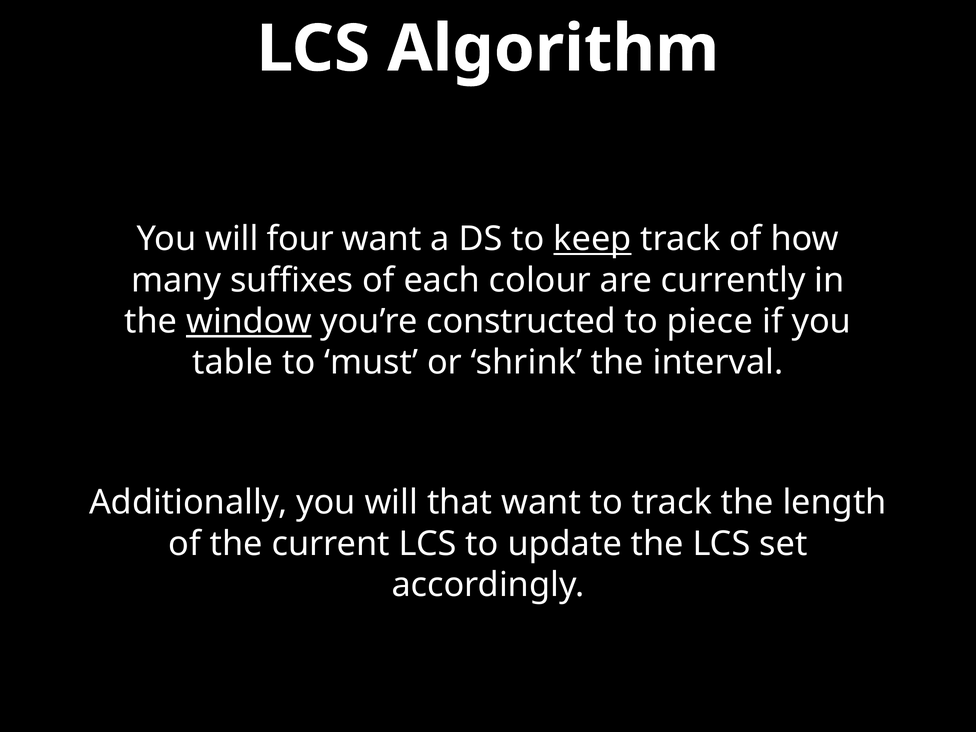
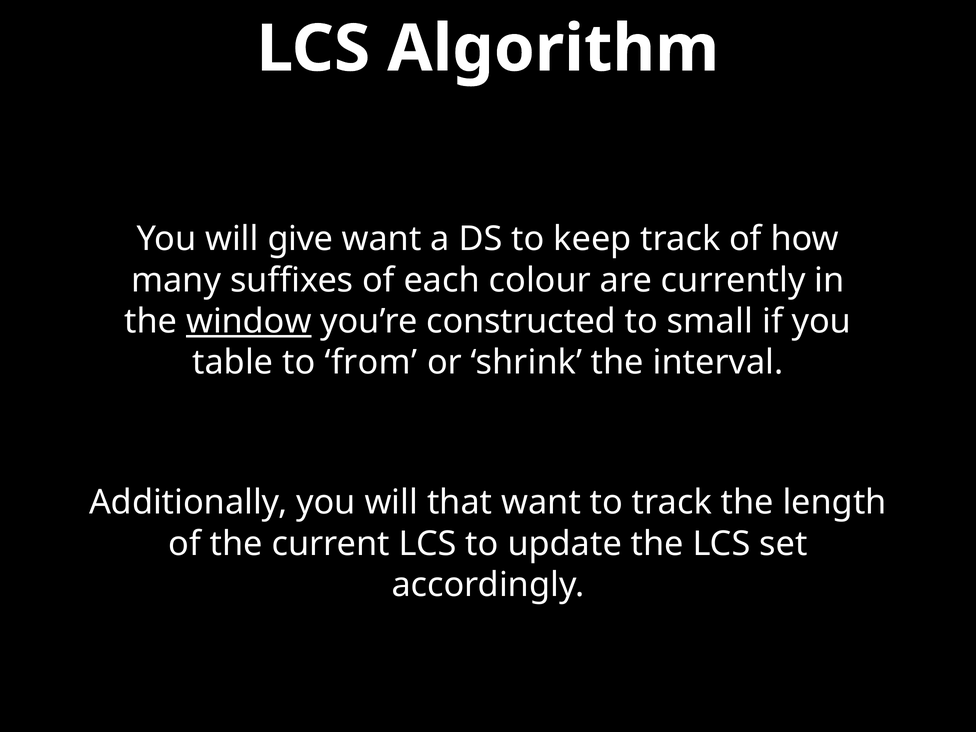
four: four -> give
keep underline: present -> none
piece: piece -> small
must: must -> from
